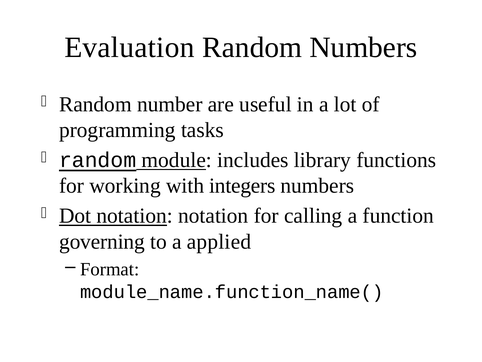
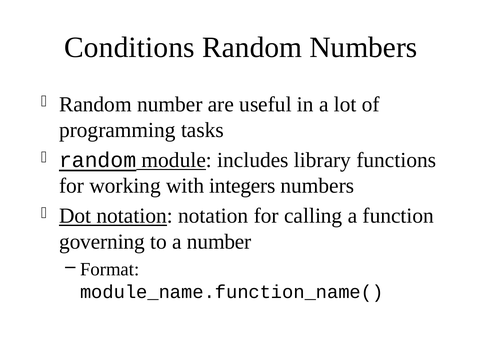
Evaluation: Evaluation -> Conditions
a applied: applied -> number
